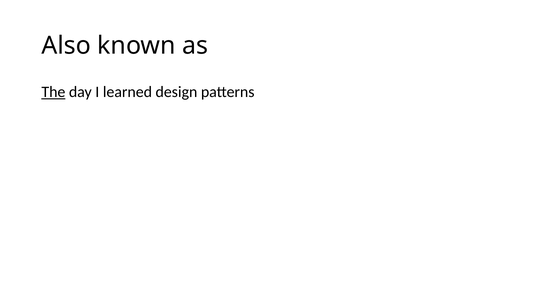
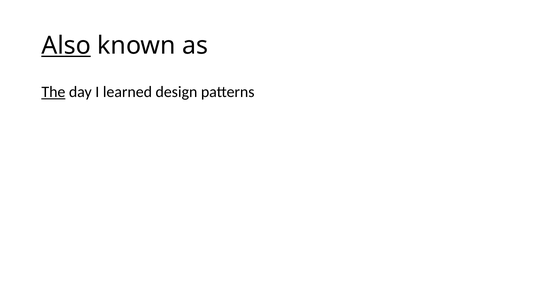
Also underline: none -> present
